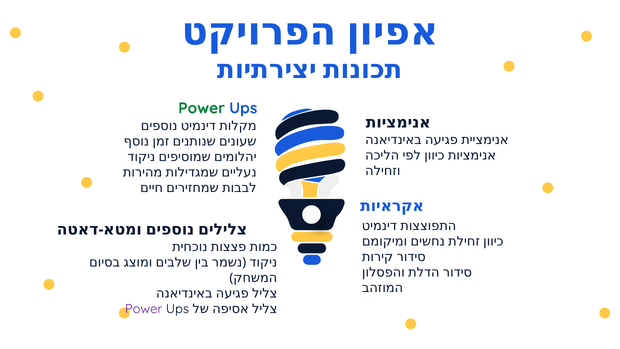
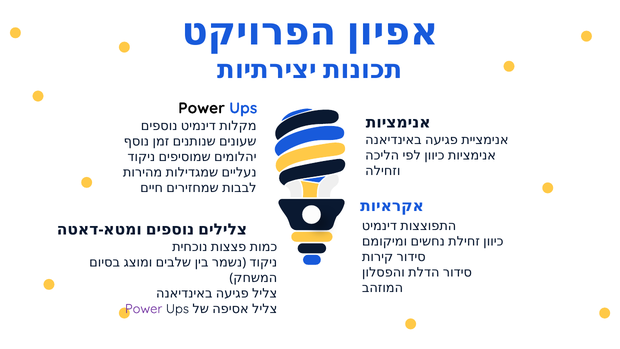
Power at (202, 108) colour: green -> black
